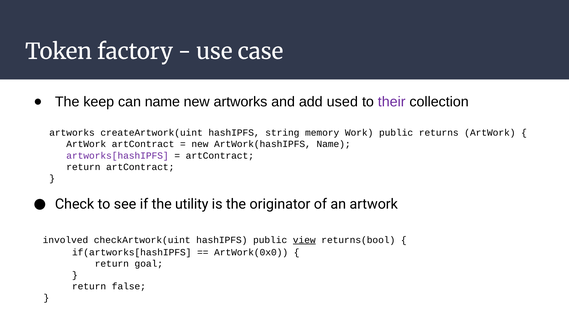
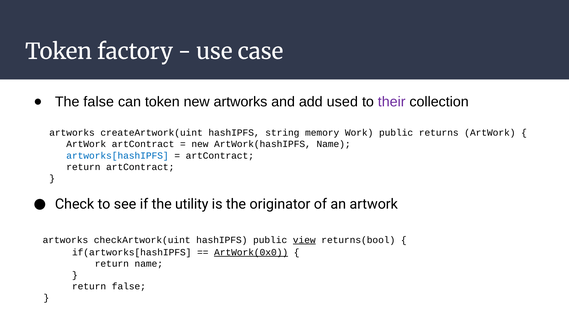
The keep: keep -> false
can name: name -> token
artworks[hashIPFS colour: purple -> blue
involved at (65, 240): involved -> artworks
ArtWork(0x0 underline: none -> present
return goal: goal -> name
